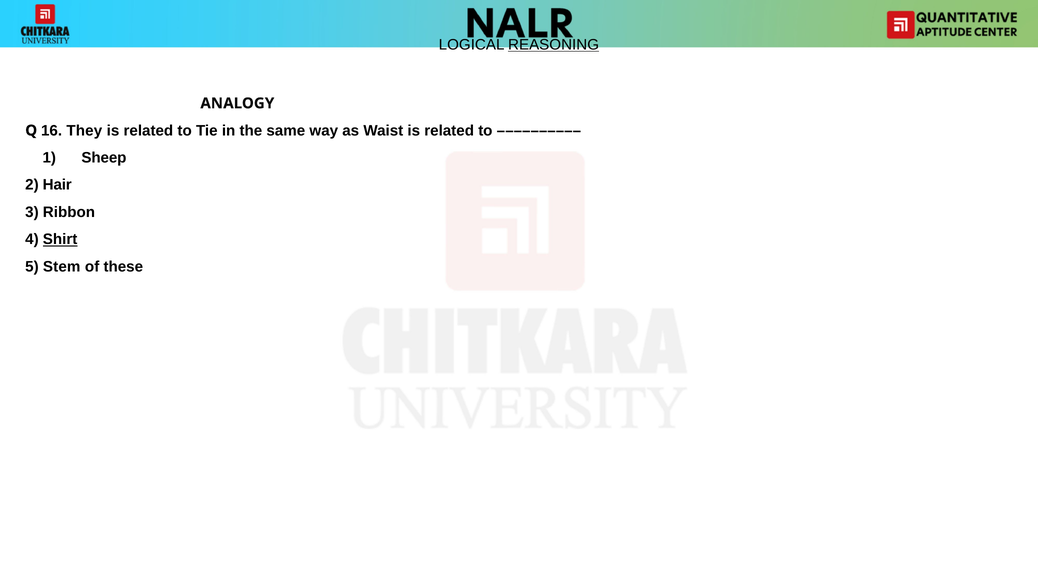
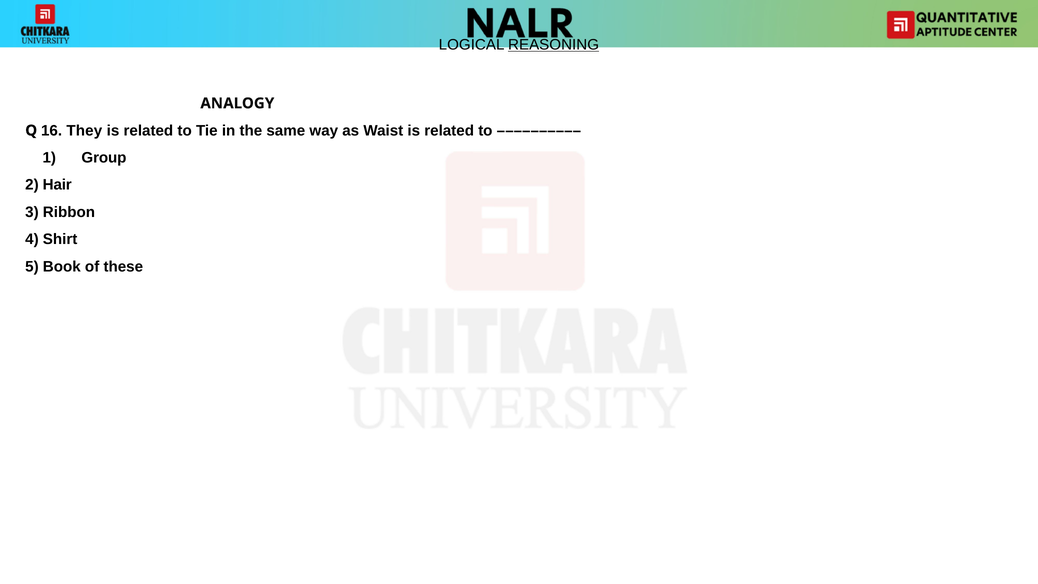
Sheep: Sheep -> Group
Shirt underline: present -> none
Stem: Stem -> Book
